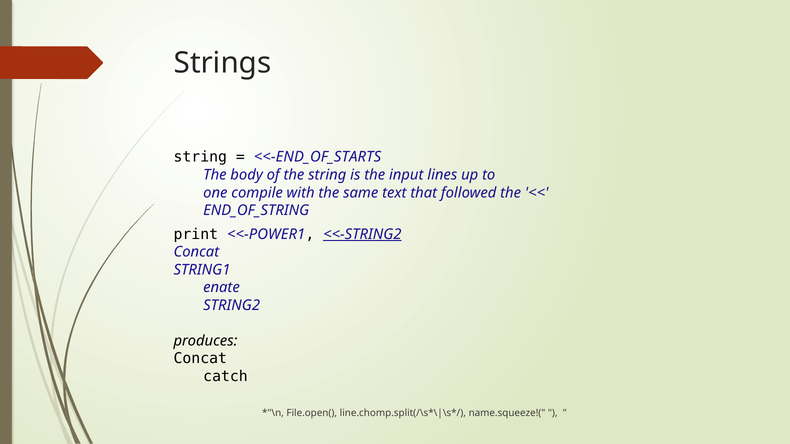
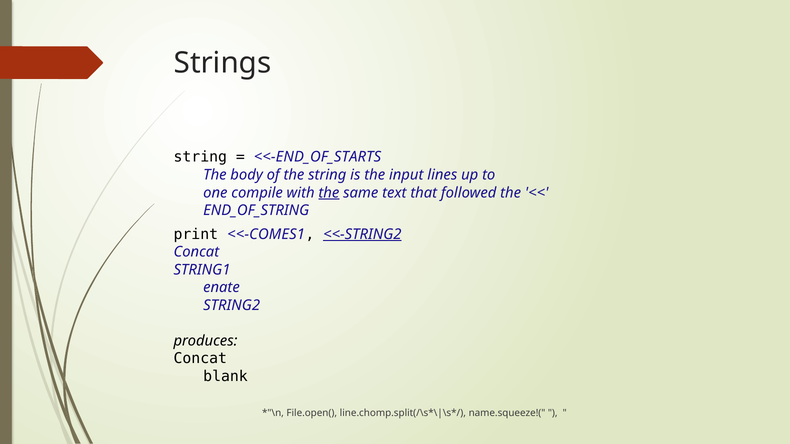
the at (329, 193) underline: none -> present
<<-POWER1: <<-POWER1 -> <<-COMES1
catch: catch -> blank
